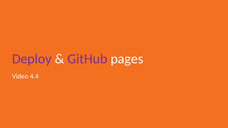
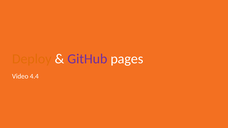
Deploy colour: purple -> orange
